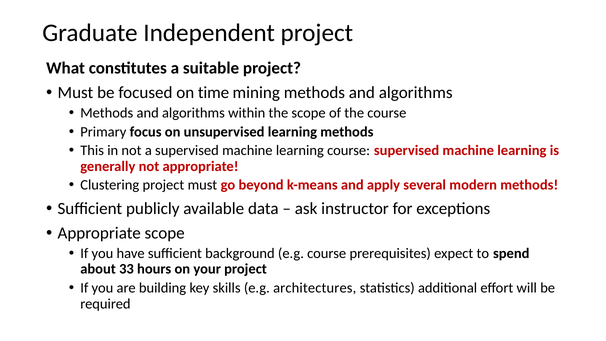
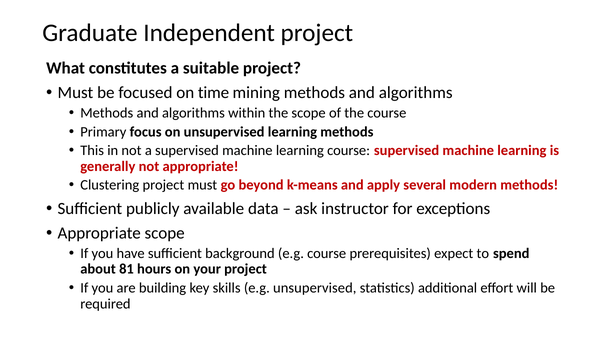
33: 33 -> 81
e.g architectures: architectures -> unsupervised
